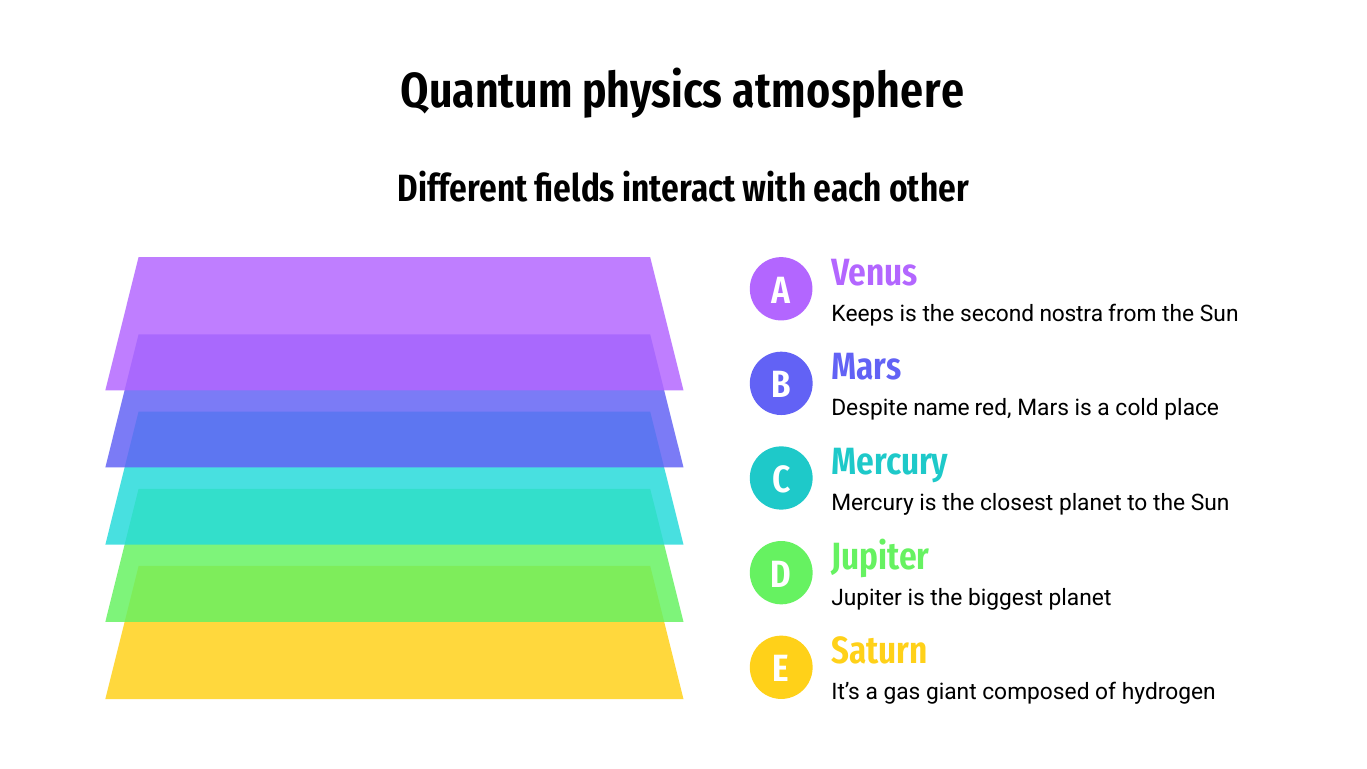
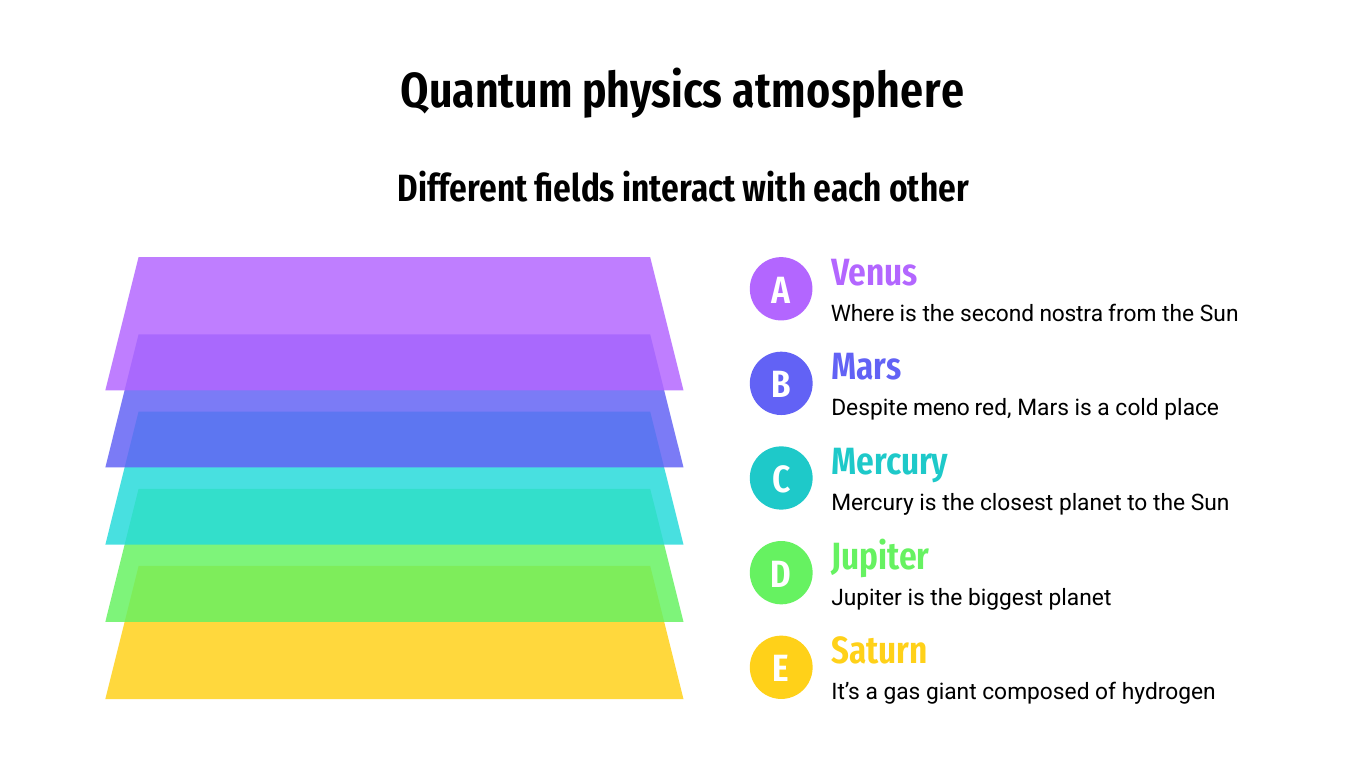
Keeps: Keeps -> Where
name: name -> meno
